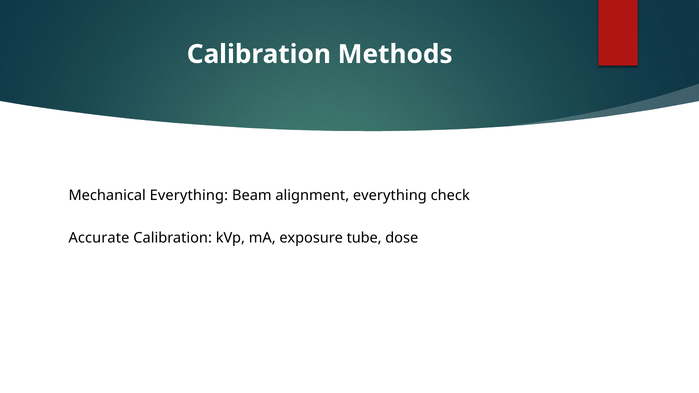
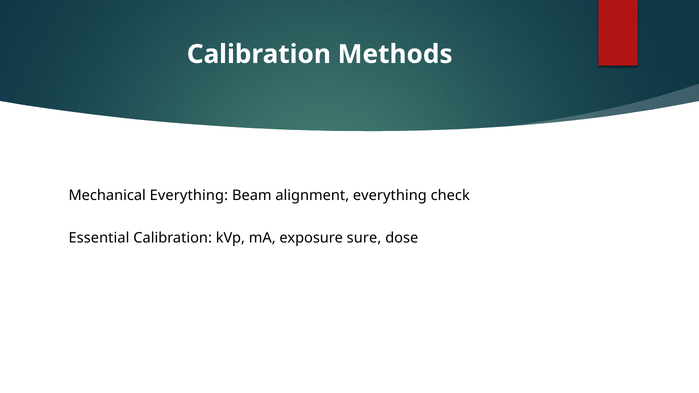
Accurate: Accurate -> Essential
tube: tube -> sure
